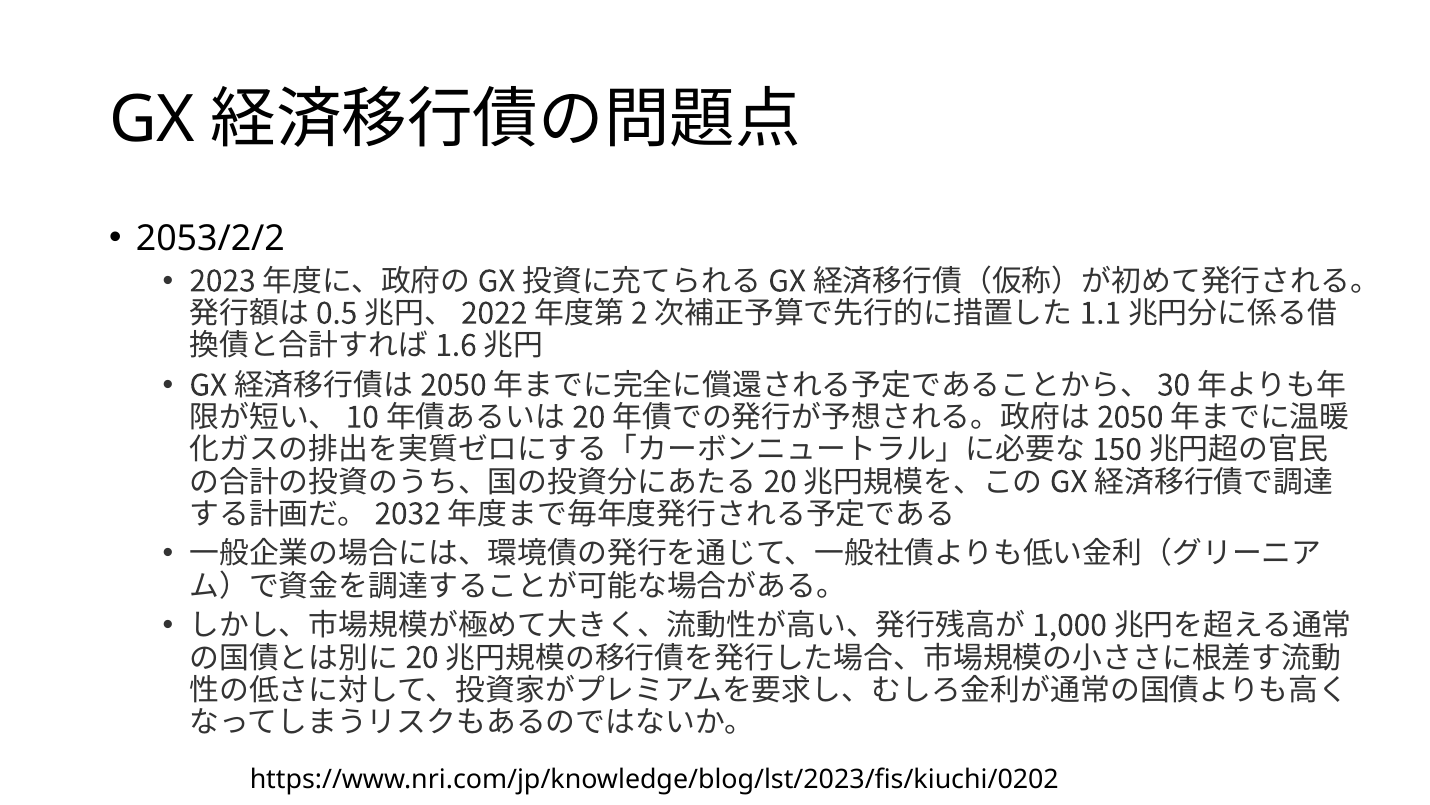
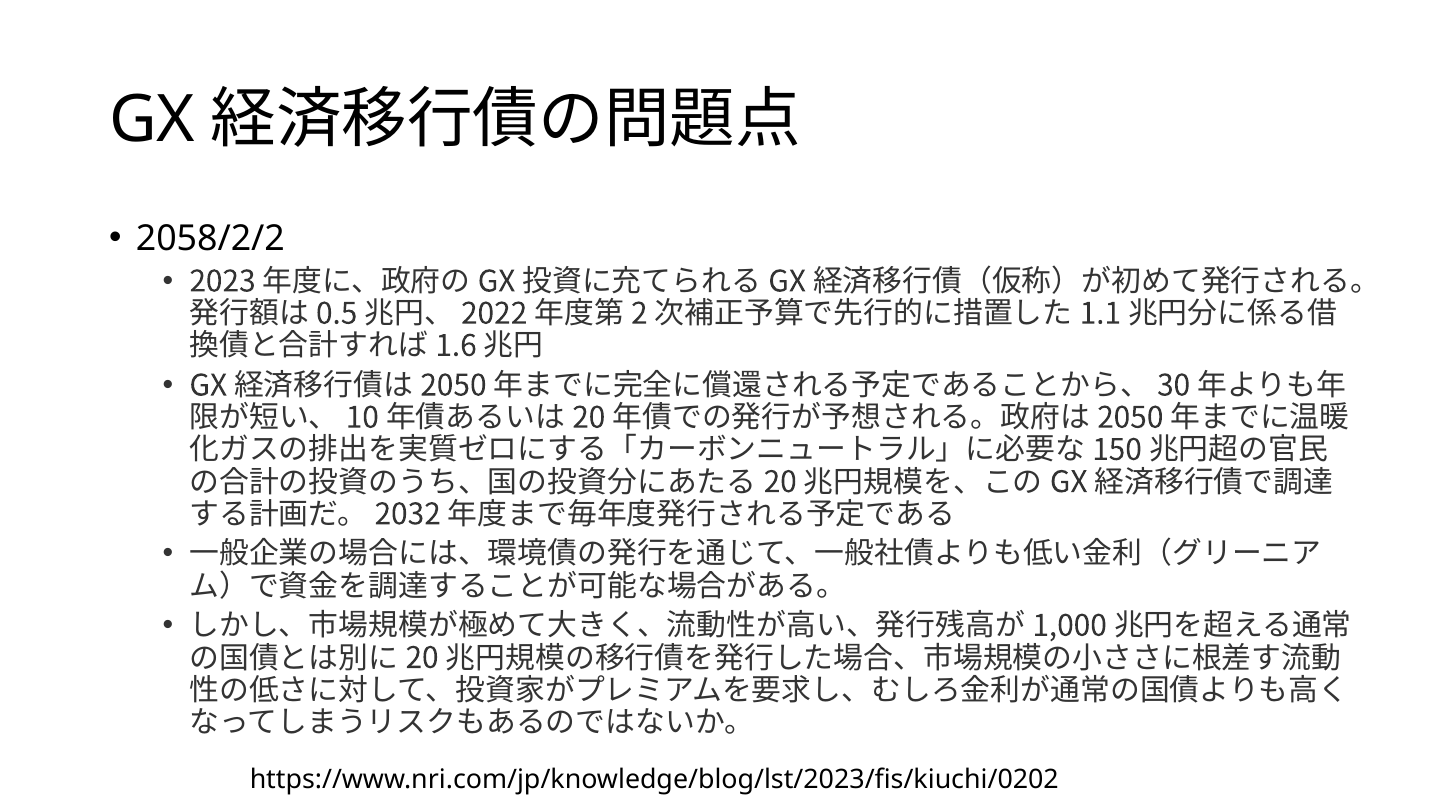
2053/2/2: 2053/2/2 -> 2058/2/2
